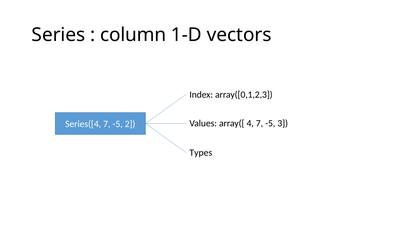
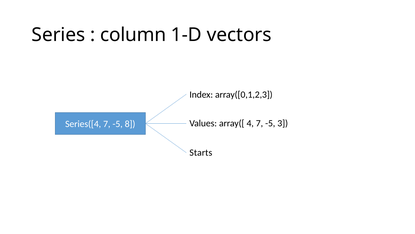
2: 2 -> 8
Types: Types -> Starts
